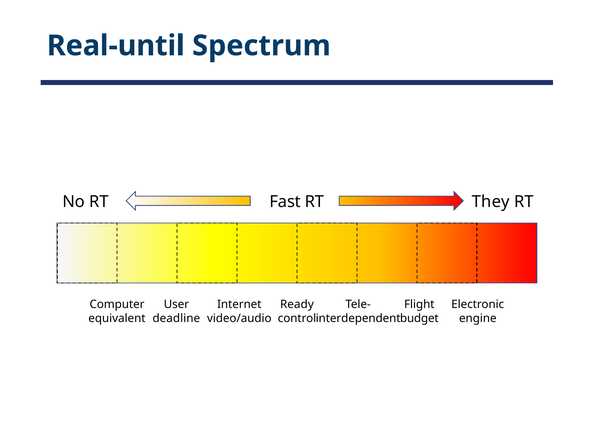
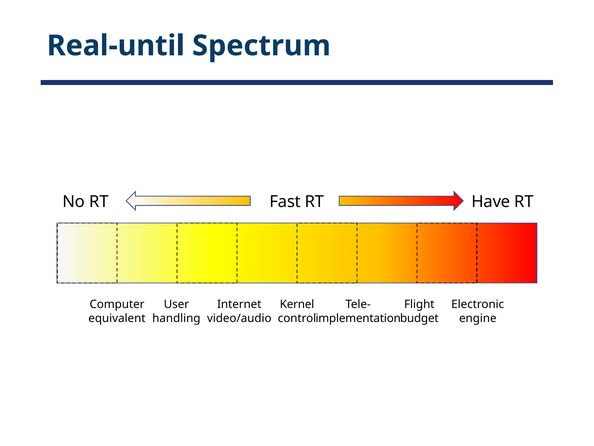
They: They -> Have
Ready: Ready -> Kernel
deadline: deadline -> handling
interdependent: interdependent -> implementation
